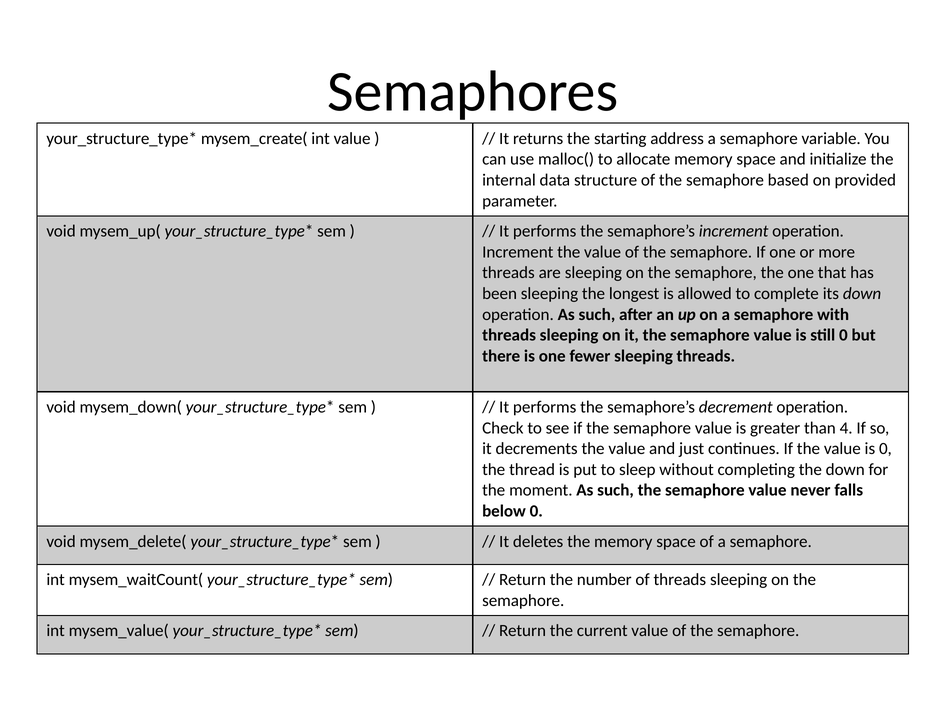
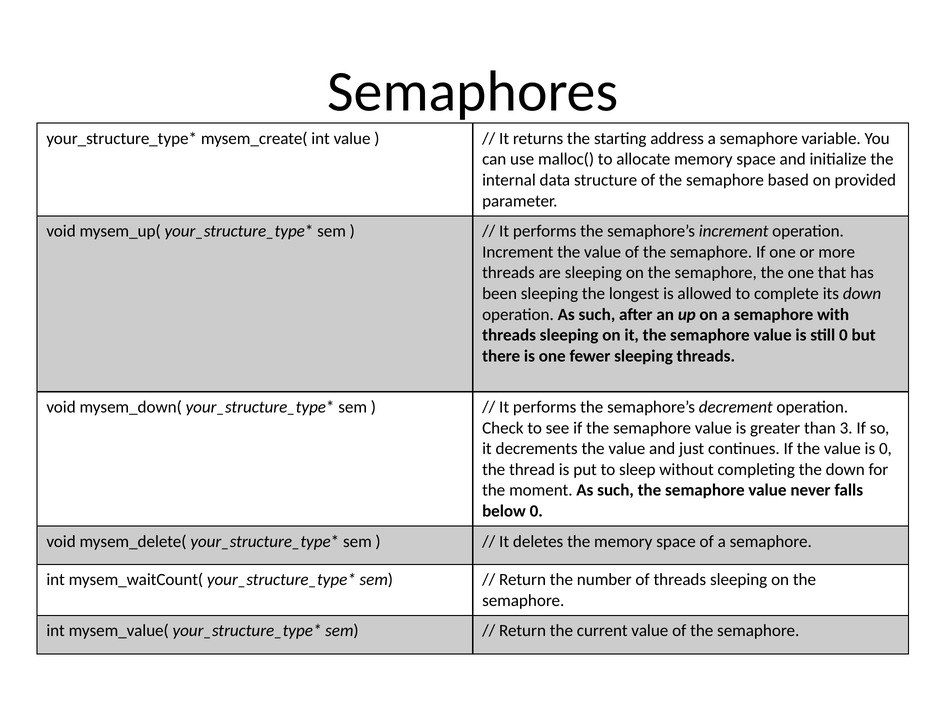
4: 4 -> 3
